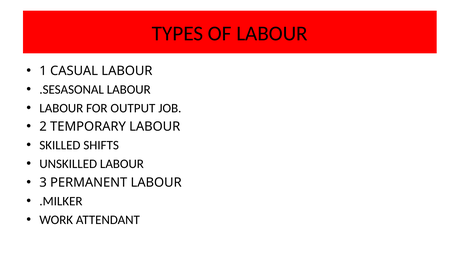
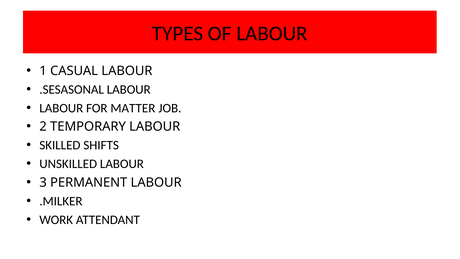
OUTPUT: OUTPUT -> MATTER
